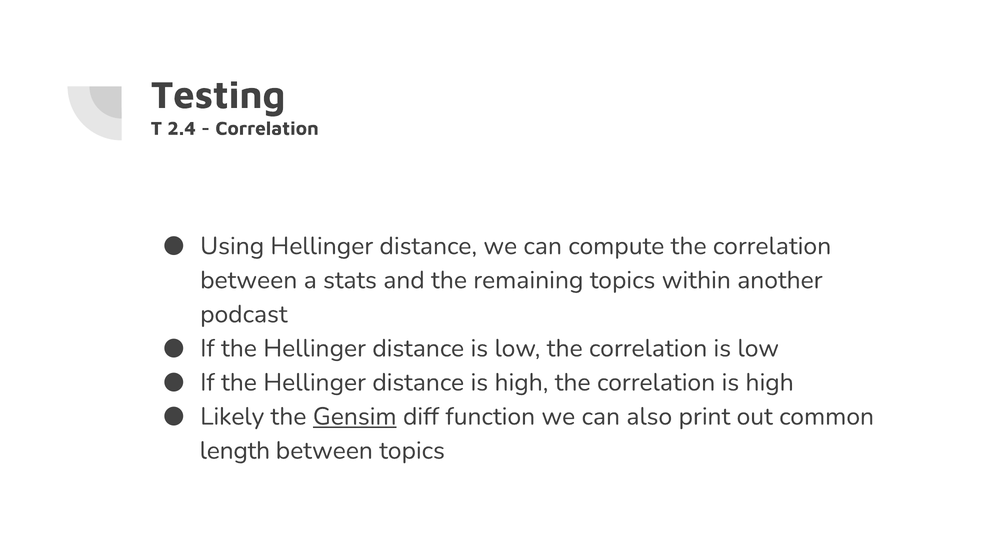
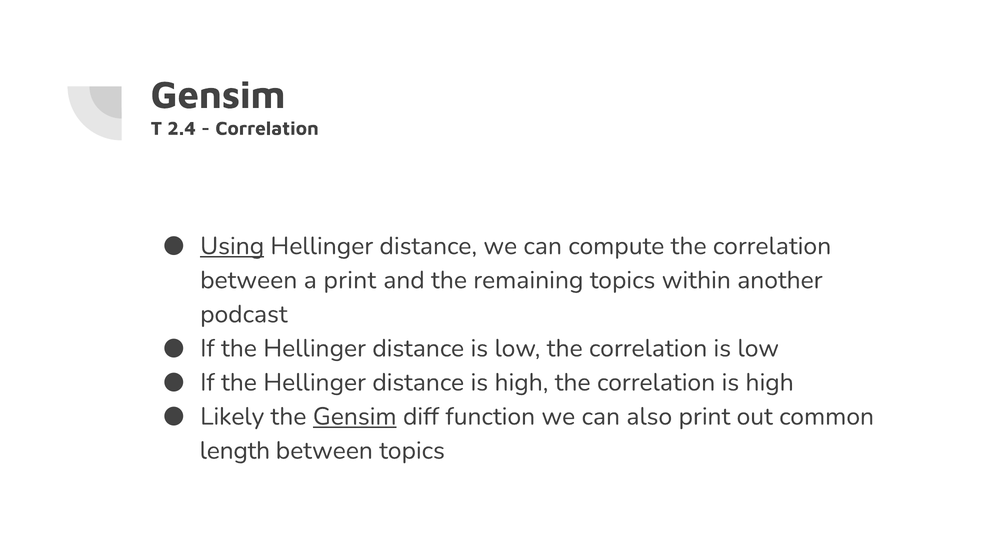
Testing at (218, 95): Testing -> Gensim
Using underline: none -> present
a stats: stats -> print
